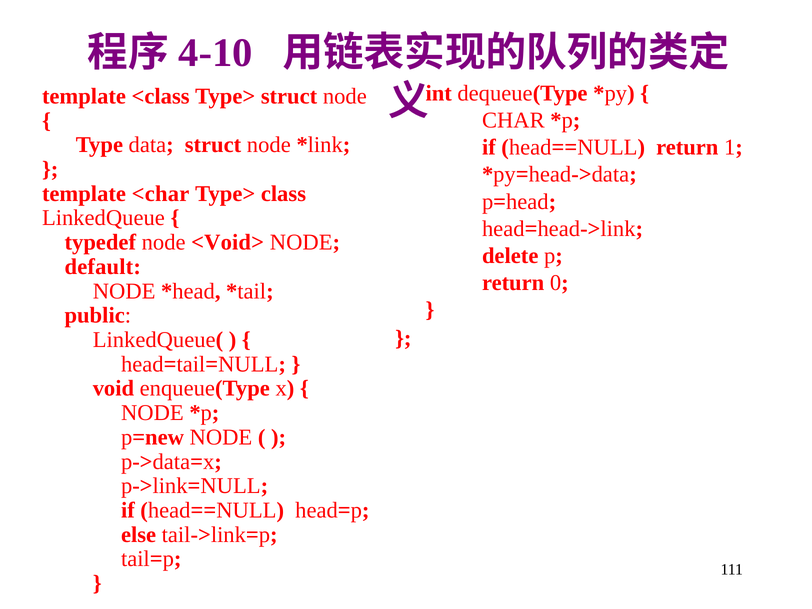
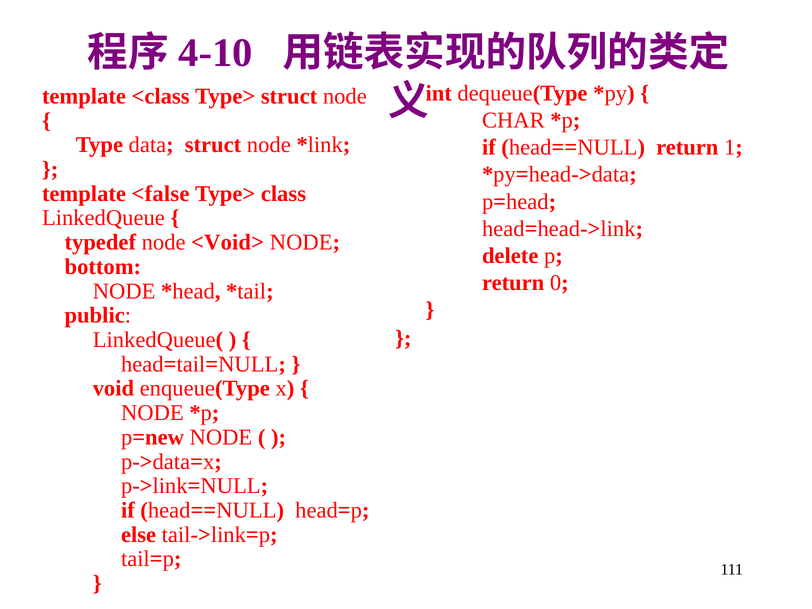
<char: <char -> <false
default: default -> bottom
